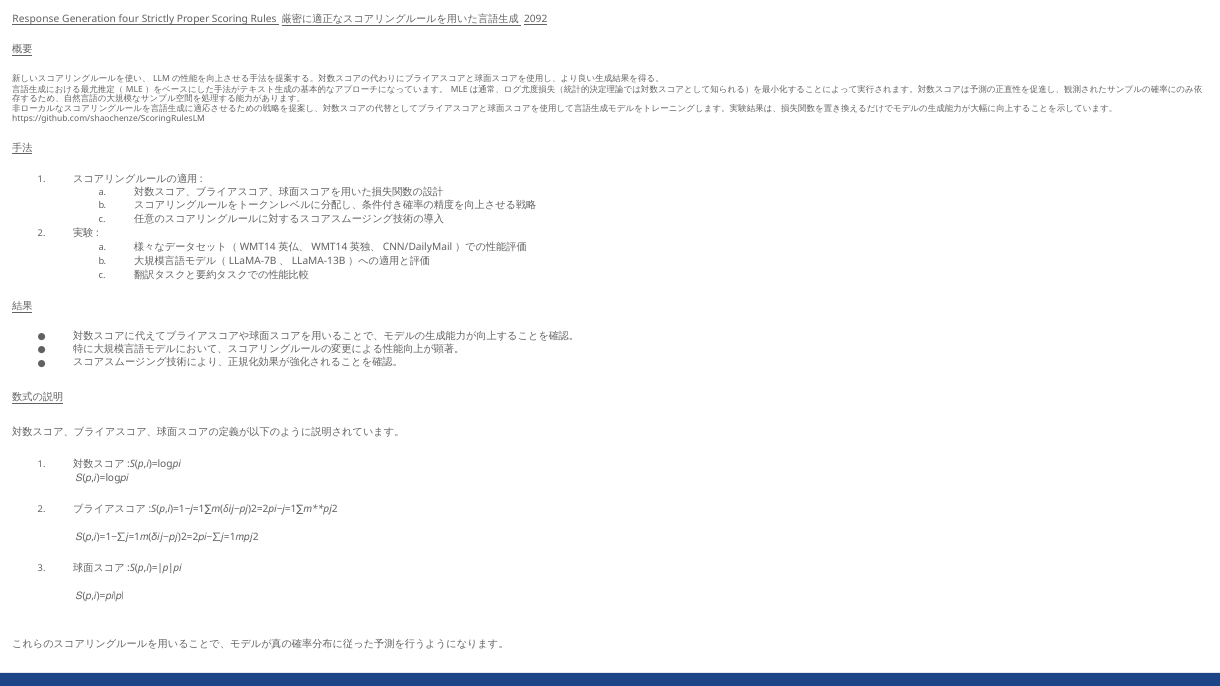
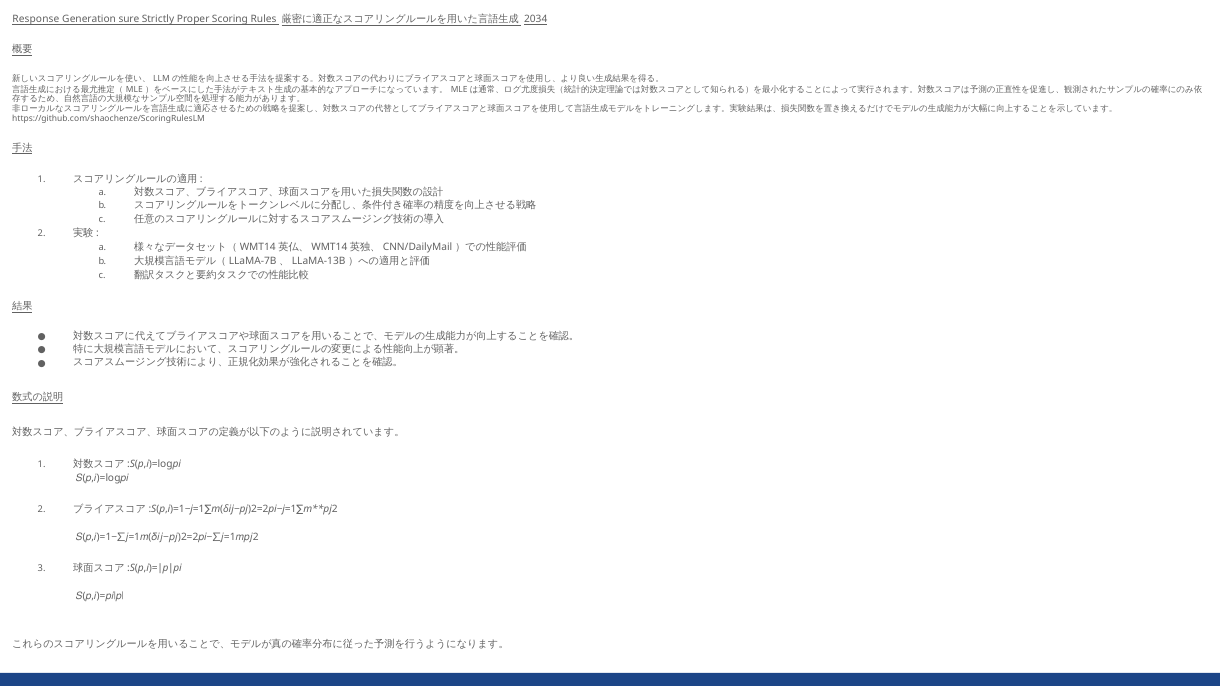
four: four -> sure
2092: 2092 -> 2034
